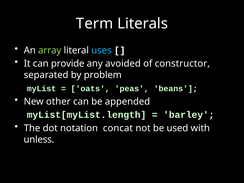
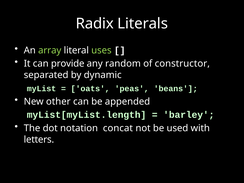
Term: Term -> Radix
uses colour: light blue -> light green
avoided: avoided -> random
problem: problem -> dynamic
unless: unless -> letters
